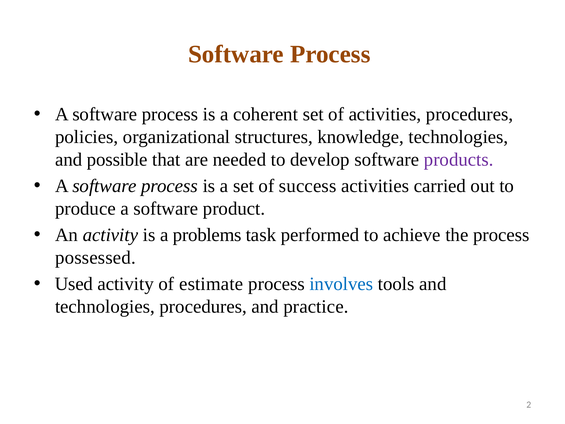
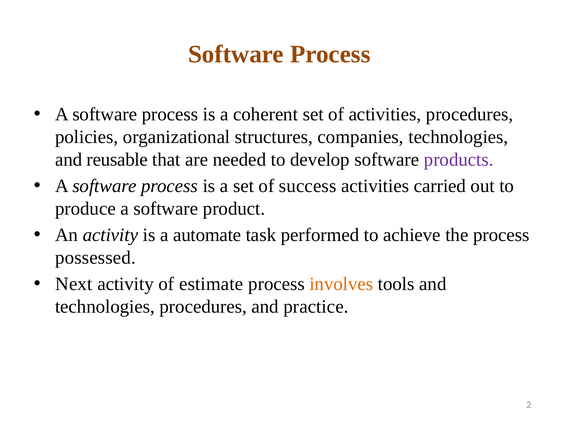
knowledge: knowledge -> companies
possible: possible -> reusable
problems: problems -> automate
Used: Used -> Next
involves colour: blue -> orange
